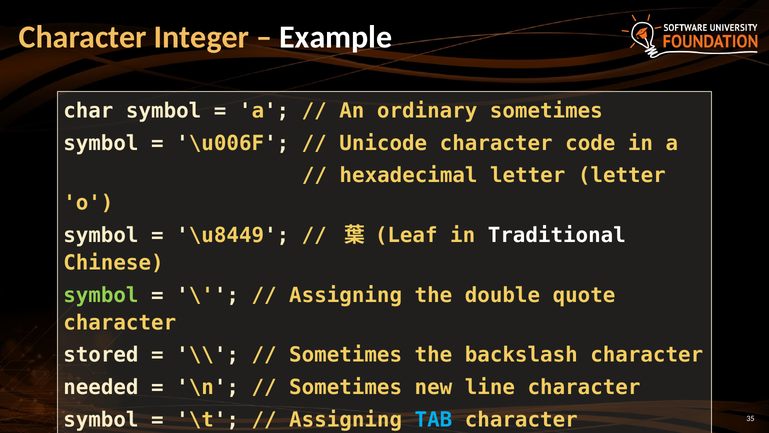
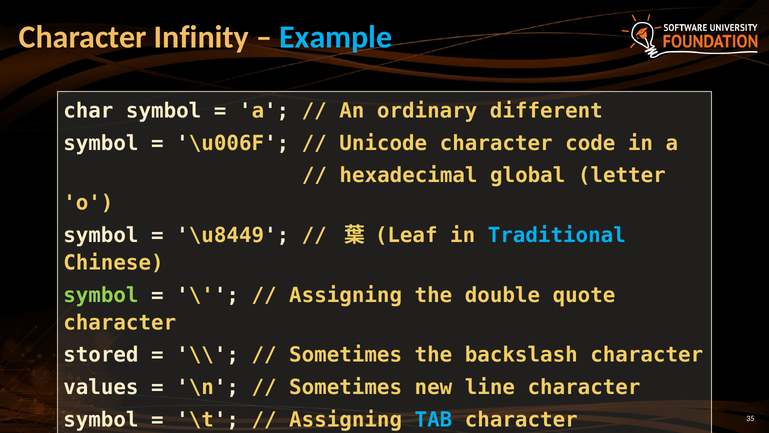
Integer: Integer -> Infinity
Example colour: white -> light blue
ordinary sometimes: sometimes -> different
hexadecimal letter: letter -> global
Traditional colour: white -> light blue
needed: needed -> values
